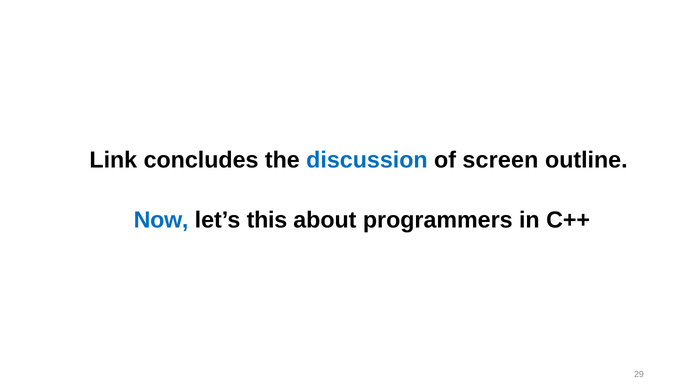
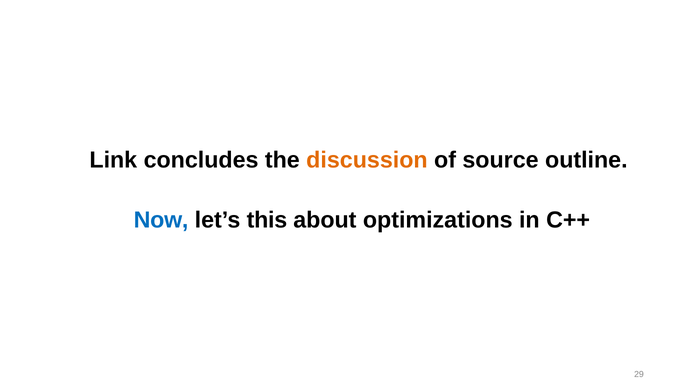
discussion colour: blue -> orange
screen: screen -> source
programmers: programmers -> optimizations
